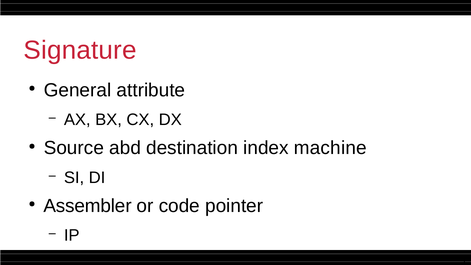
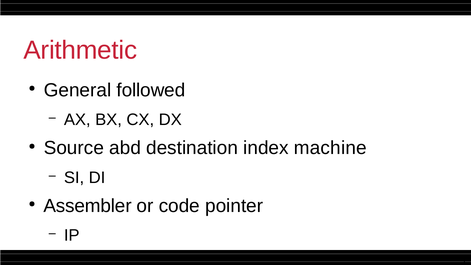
Signature: Signature -> Arithmetic
attribute: attribute -> followed
